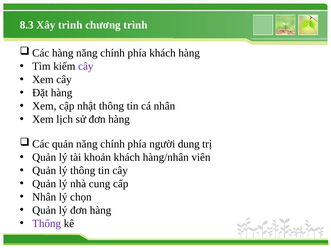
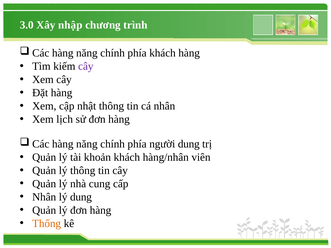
8.3: 8.3 -> 3.0
Xây trình: trình -> nhập
quản at (63, 144): quản -> hàng
lý chọn: chọn -> dung
Thống colour: purple -> orange
